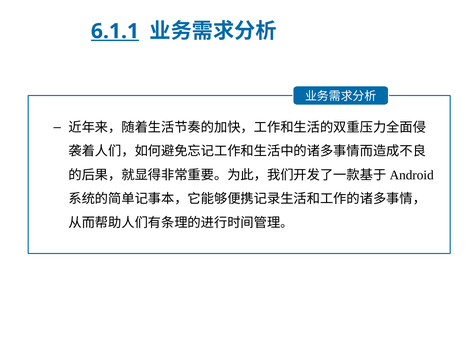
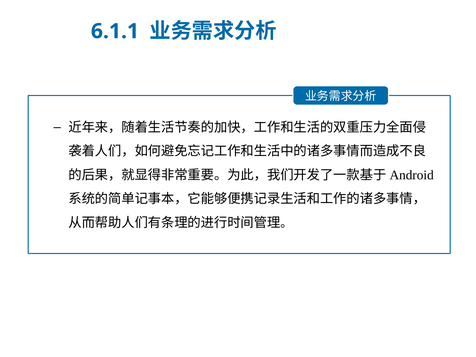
6.1.1 underline: present -> none
